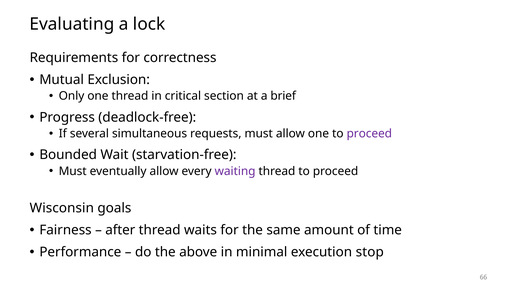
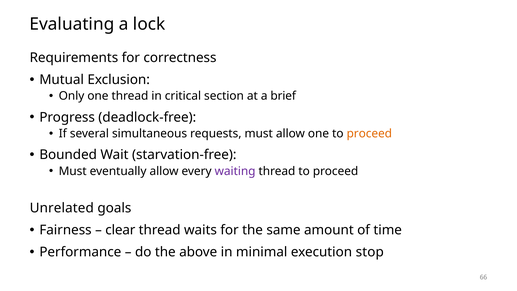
proceed at (369, 134) colour: purple -> orange
Wisconsin: Wisconsin -> Unrelated
after: after -> clear
